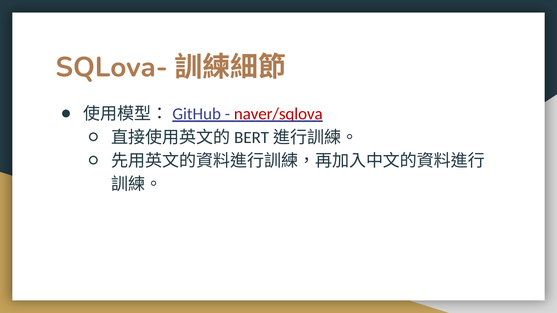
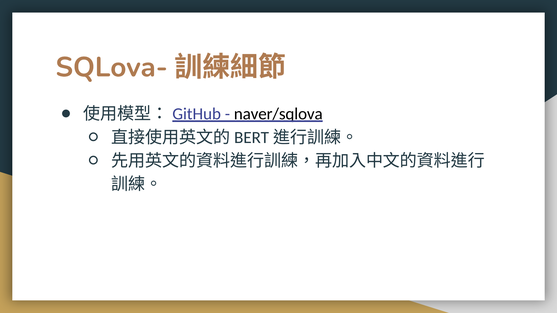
naver/sqlova colour: red -> black
